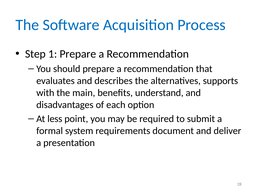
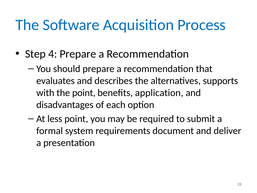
1: 1 -> 4
the main: main -> point
understand: understand -> application
